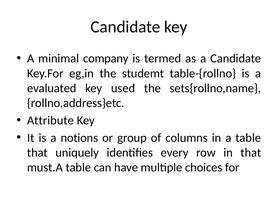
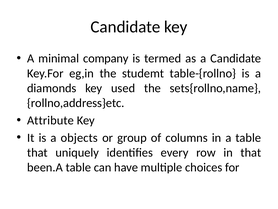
evaluated: evaluated -> diamonds
notions: notions -> objects
must.A: must.A -> been.A
